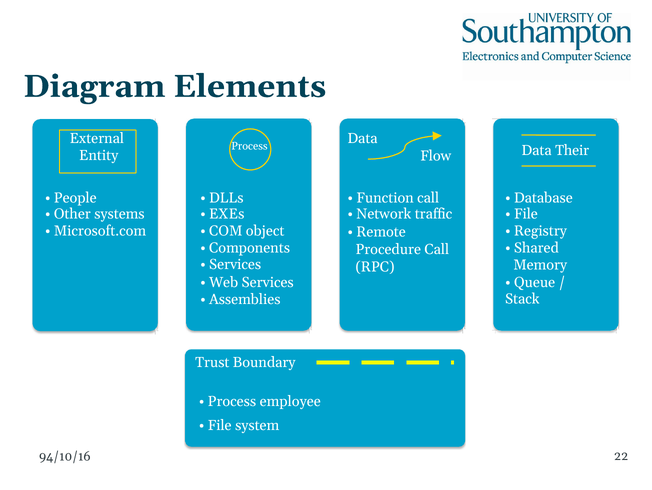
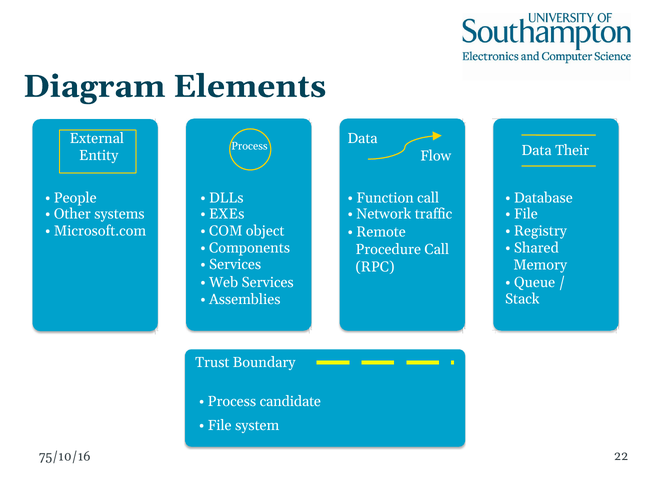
employee: employee -> candidate
94/10/16: 94/10/16 -> 75/10/16
